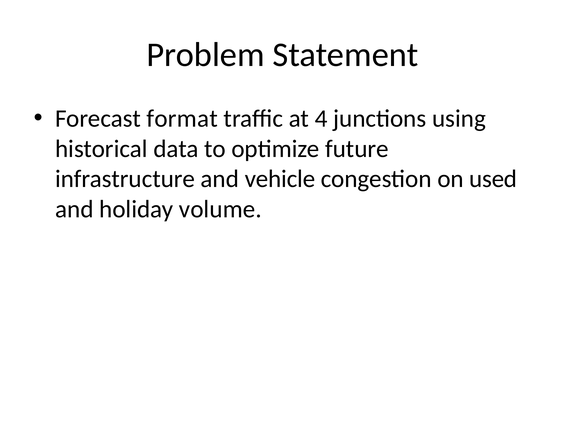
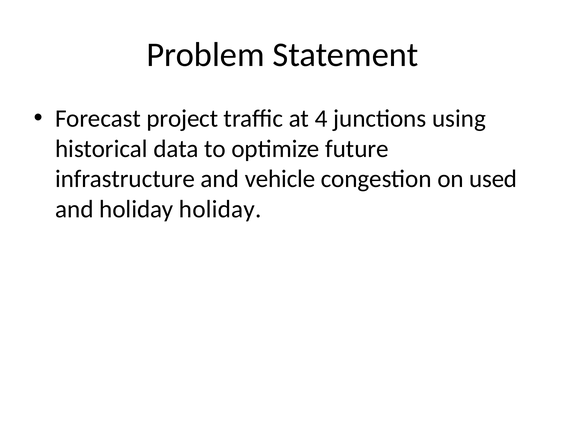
format: format -> project
holiday volume: volume -> holiday
